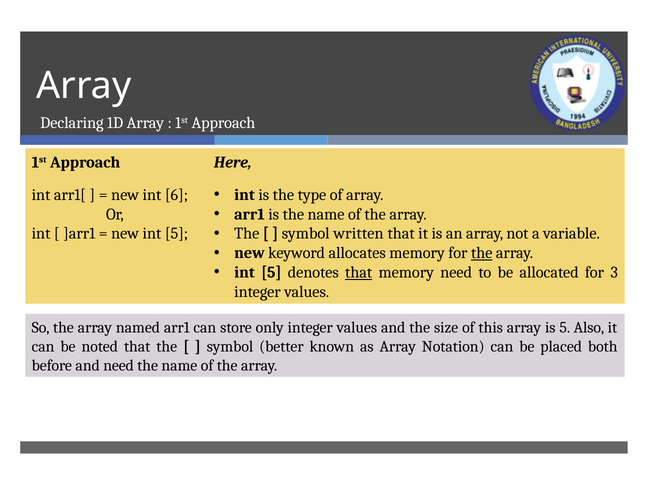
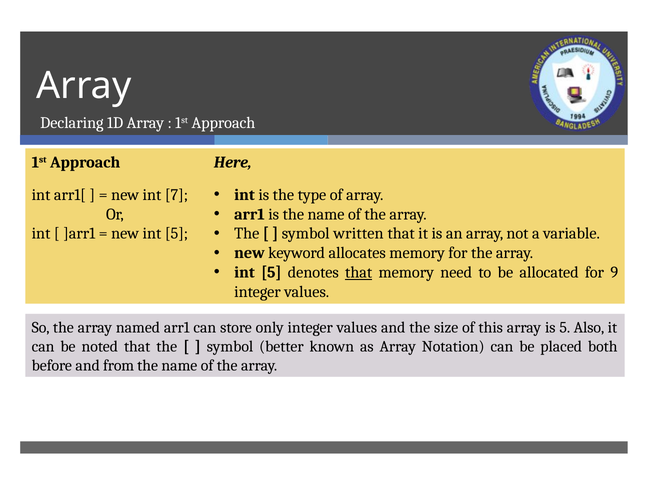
6: 6 -> 7
the at (482, 253) underline: present -> none
3: 3 -> 9
and need: need -> from
